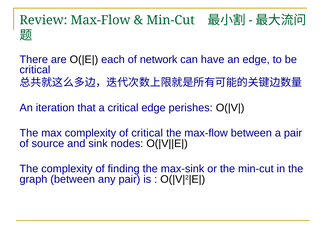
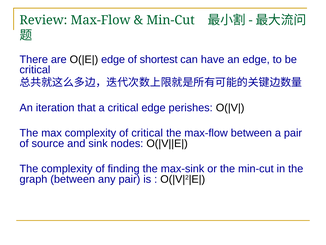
each at (113, 59): each -> edge
network: network -> shortest
